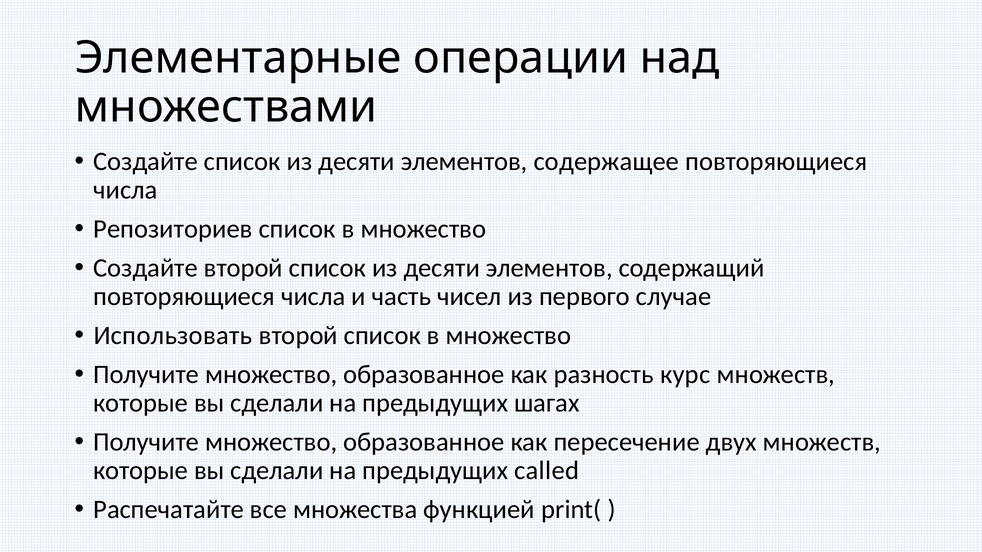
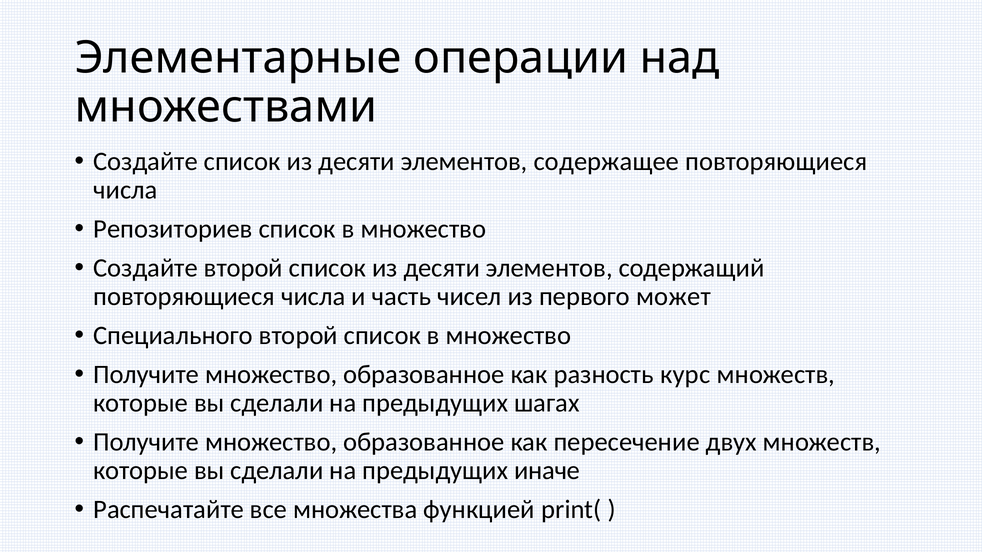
случае: случае -> может
Использовать: Использовать -> Специального
called: called -> иначе
